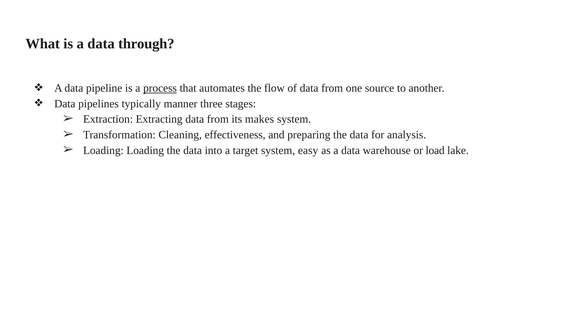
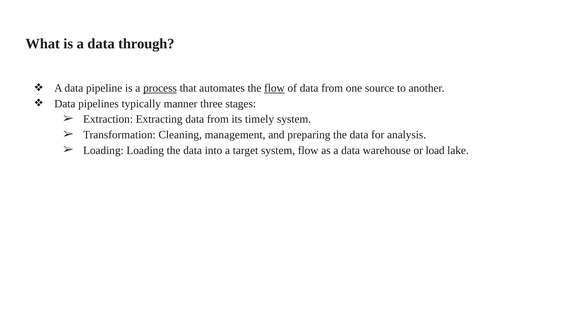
flow at (274, 88) underline: none -> present
makes: makes -> timely
effectiveness: effectiveness -> management
system easy: easy -> flow
